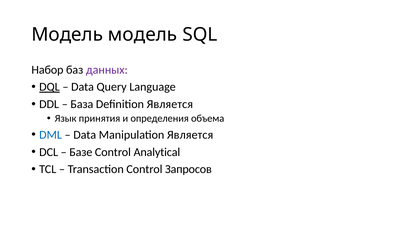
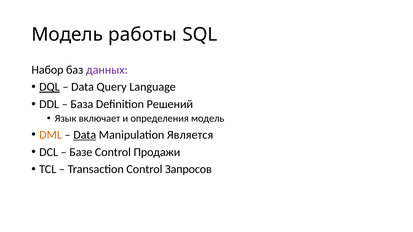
Модель модель: модель -> работы
Definition Является: Является -> Решений
принятия: принятия -> включает
определения объема: объема -> модель
DML colour: blue -> orange
Data at (85, 135) underline: none -> present
Analytical: Analytical -> Продажи
